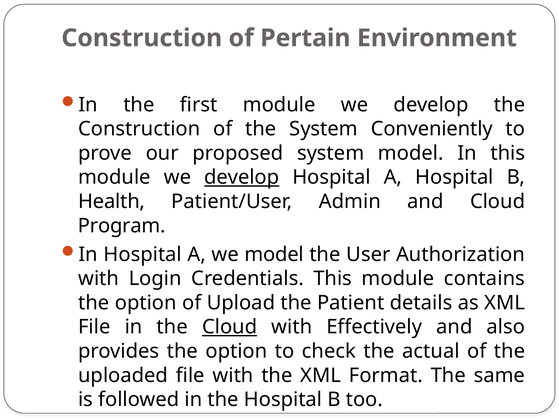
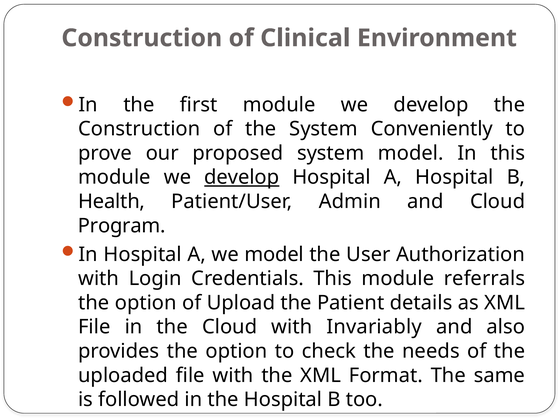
Pertain: Pertain -> Clinical
contains: contains -> referrals
Cloud at (230, 327) underline: present -> none
Effectively: Effectively -> Invariably
actual: actual -> needs
